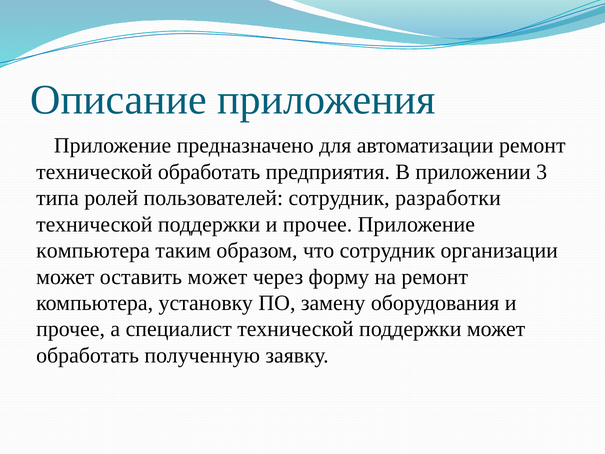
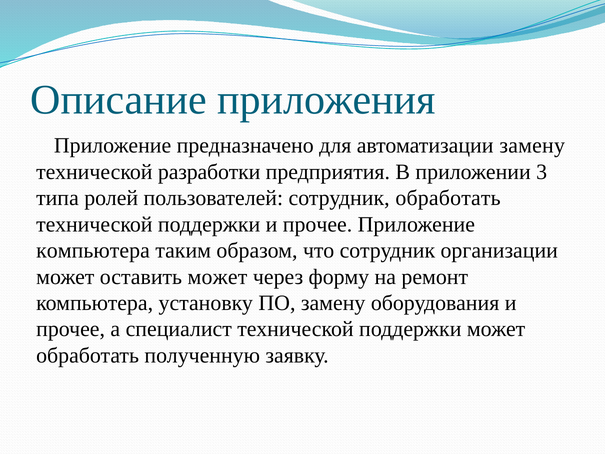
автоматизации ремонт: ремонт -> замену
технической обработать: обработать -> разработки
сотрудник разработки: разработки -> обработать
